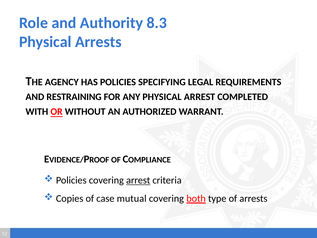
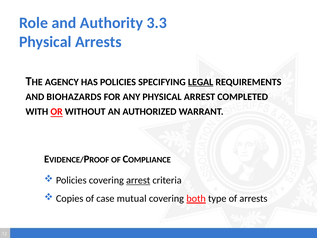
8.3: 8.3 -> 3.3
LEGAL underline: none -> present
RESTRAINING: RESTRAINING -> BIOHAZARDS
